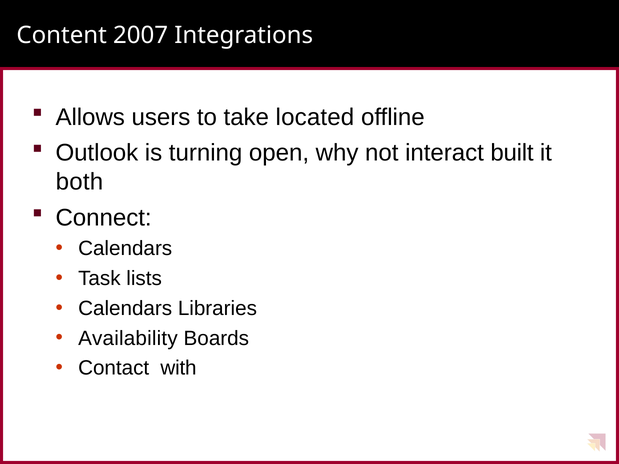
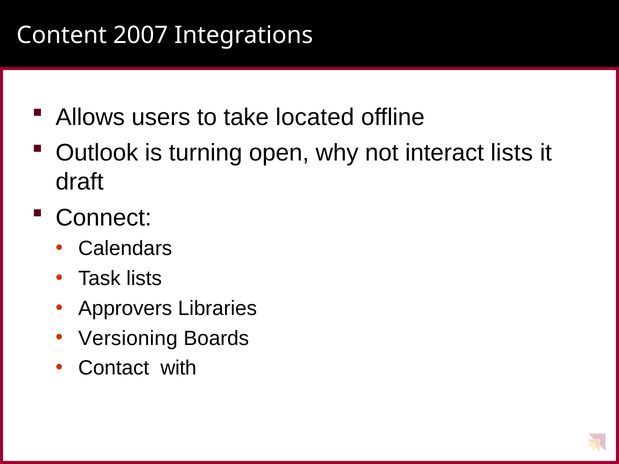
interact built: built -> lists
both: both -> draft
Calendars at (125, 309): Calendars -> Approvers
Availability: Availability -> Versioning
